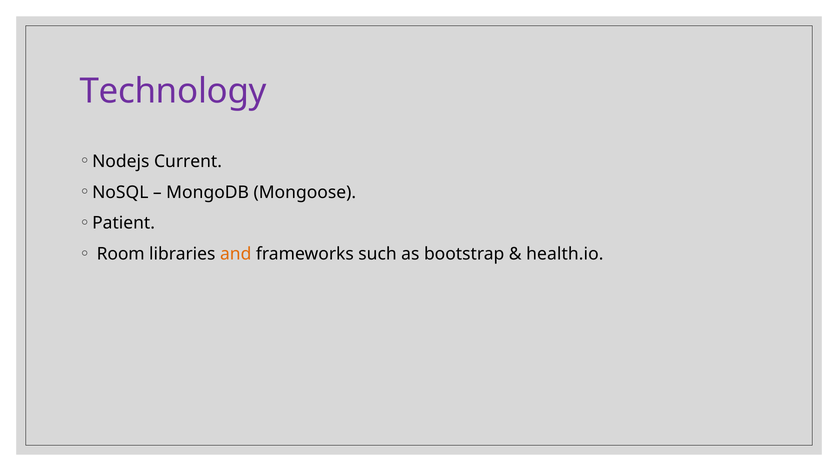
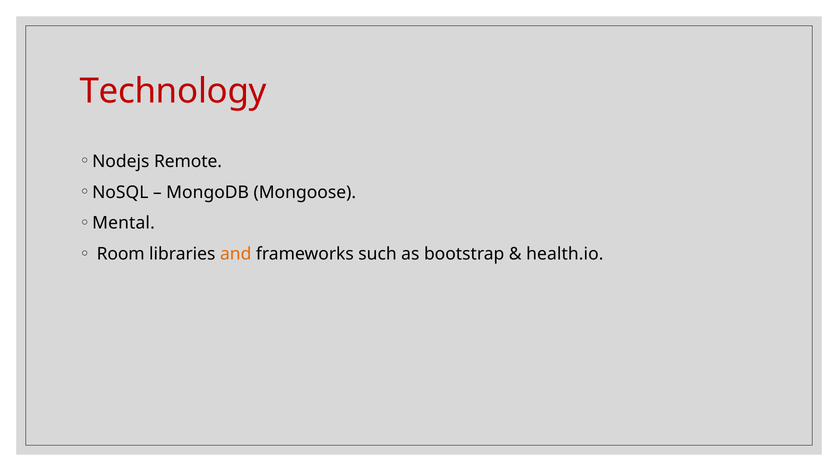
Technology colour: purple -> red
Current: Current -> Remote
Patient: Patient -> Mental
